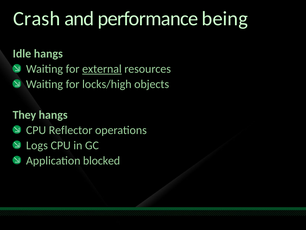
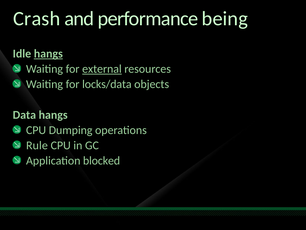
hangs at (48, 54) underline: none -> present
locks/high: locks/high -> locks/data
They: They -> Data
Reflector: Reflector -> Dumping
Logs: Logs -> Rule
